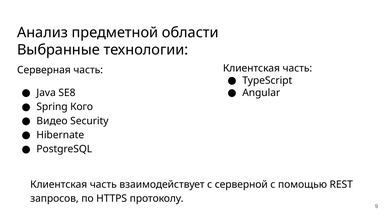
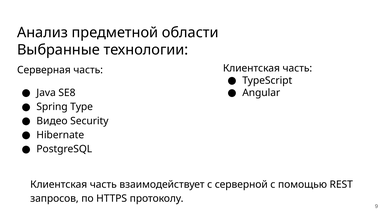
Кого: Кого -> Type
